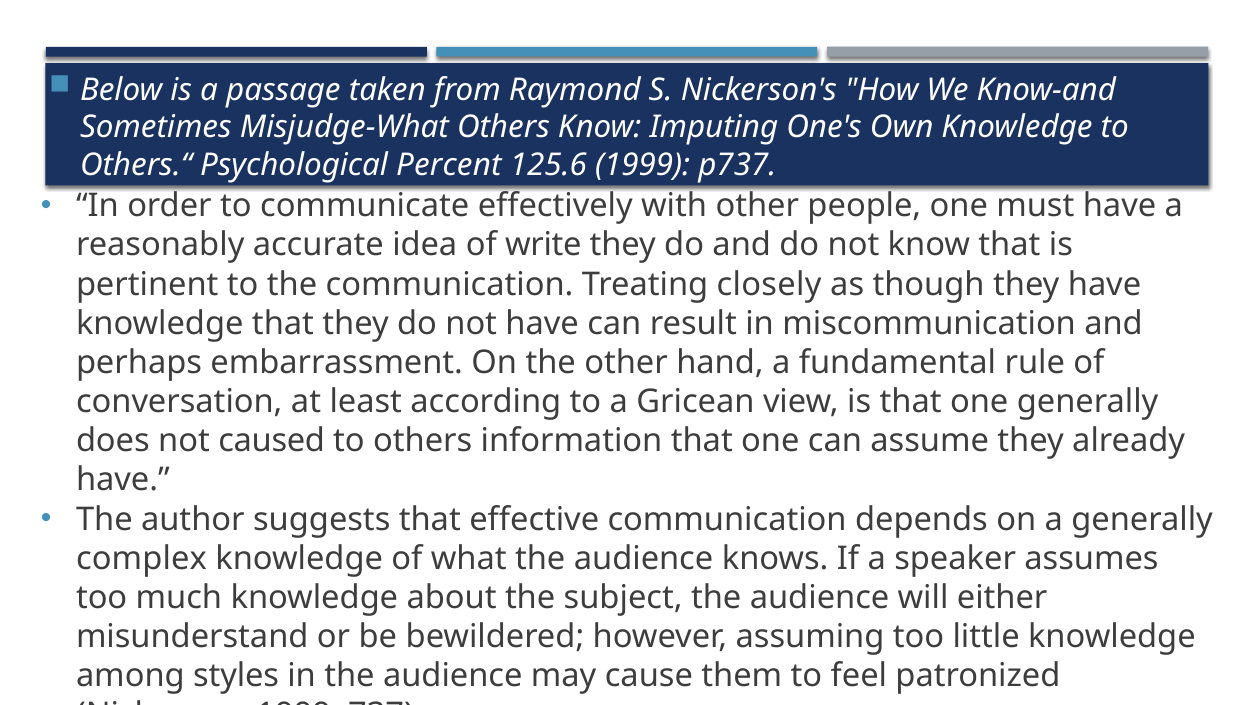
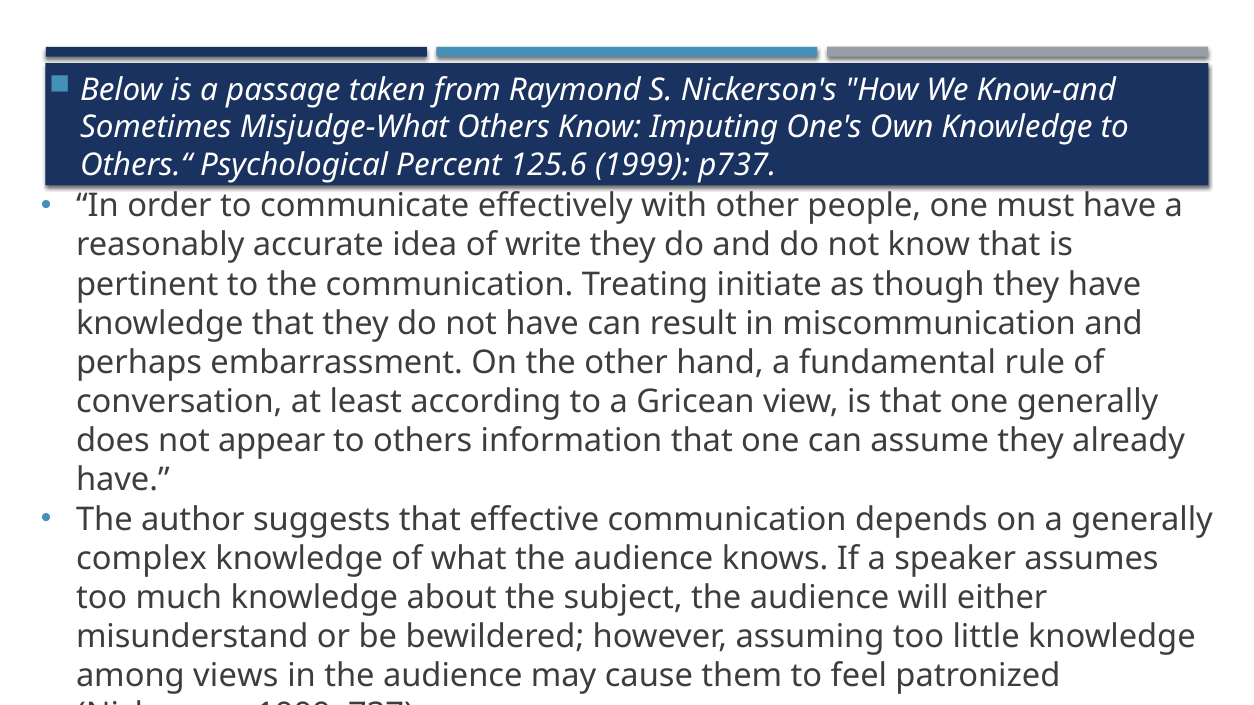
closely: closely -> initiate
caused: caused -> appear
styles: styles -> views
